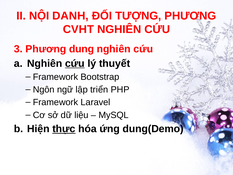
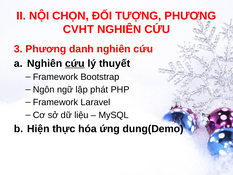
DANH: DANH -> CHỌN
dung: dung -> danh
triển: triển -> phát
thực underline: present -> none
